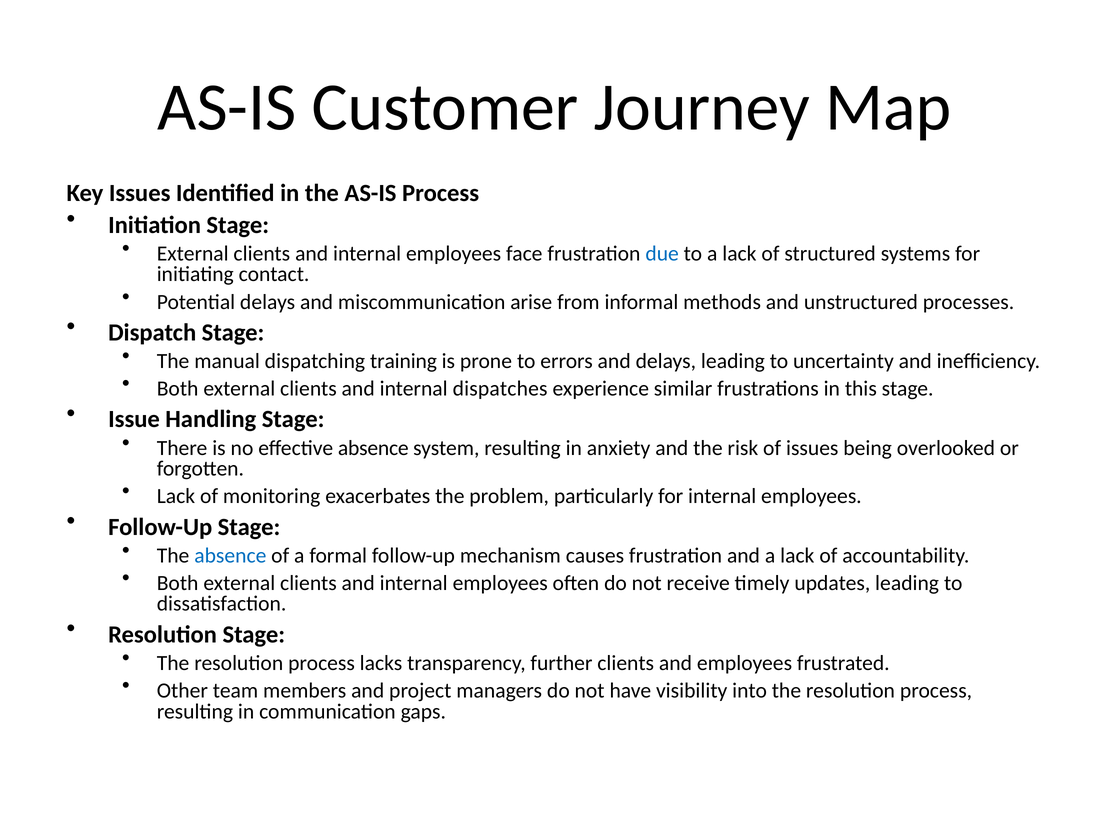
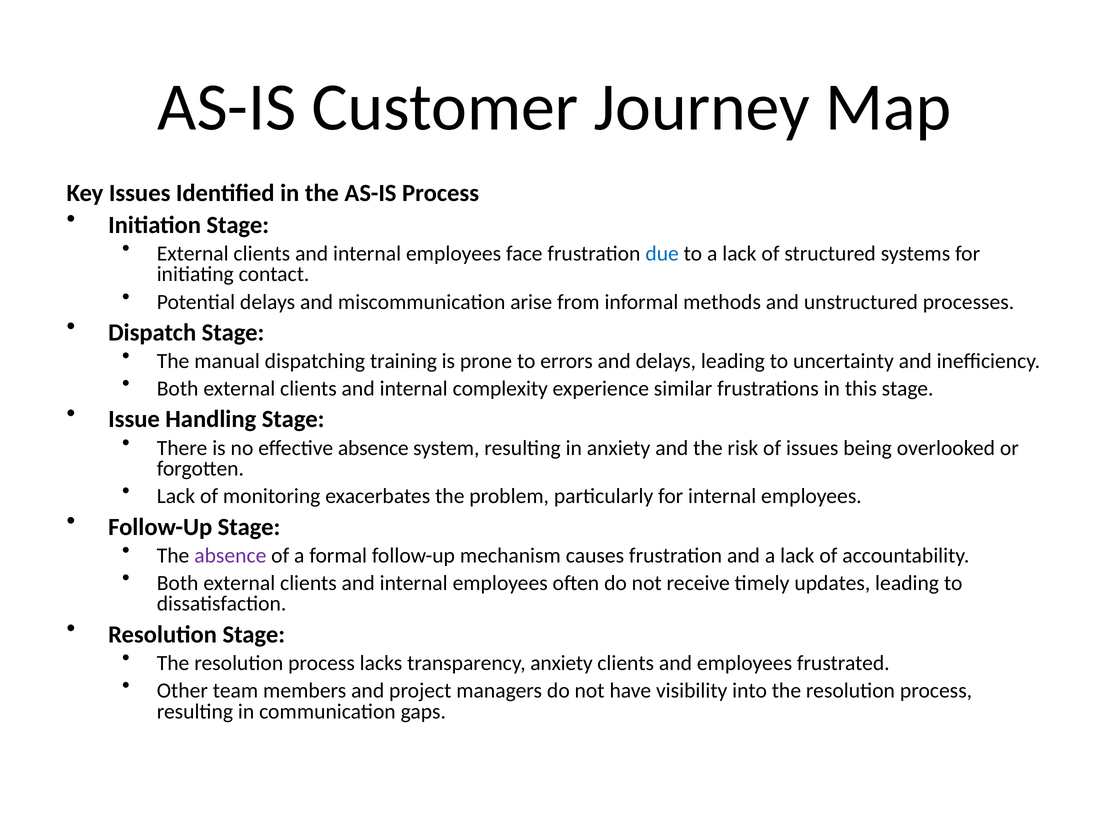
dispatches: dispatches -> complexity
absence at (230, 555) colour: blue -> purple
transparency further: further -> anxiety
